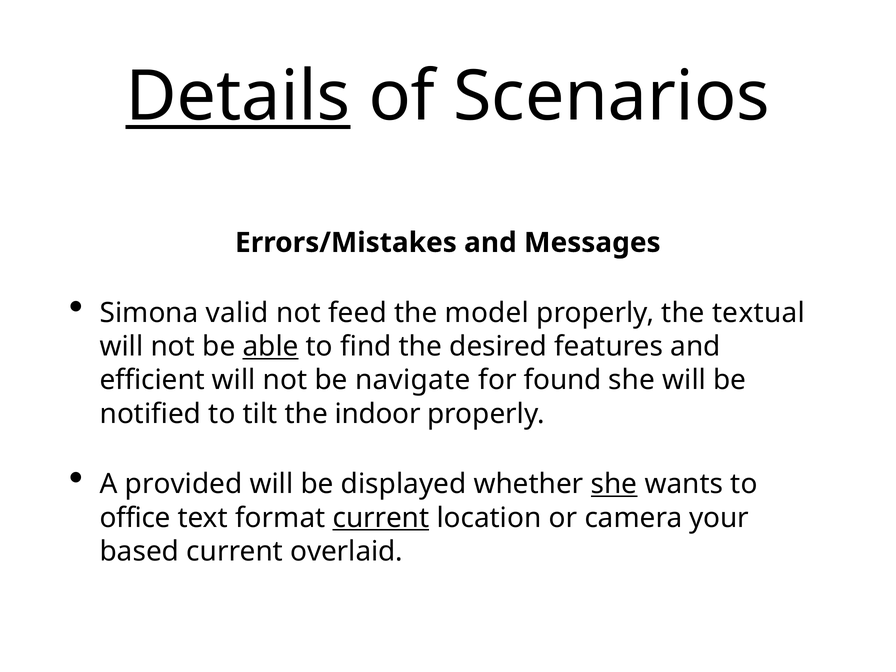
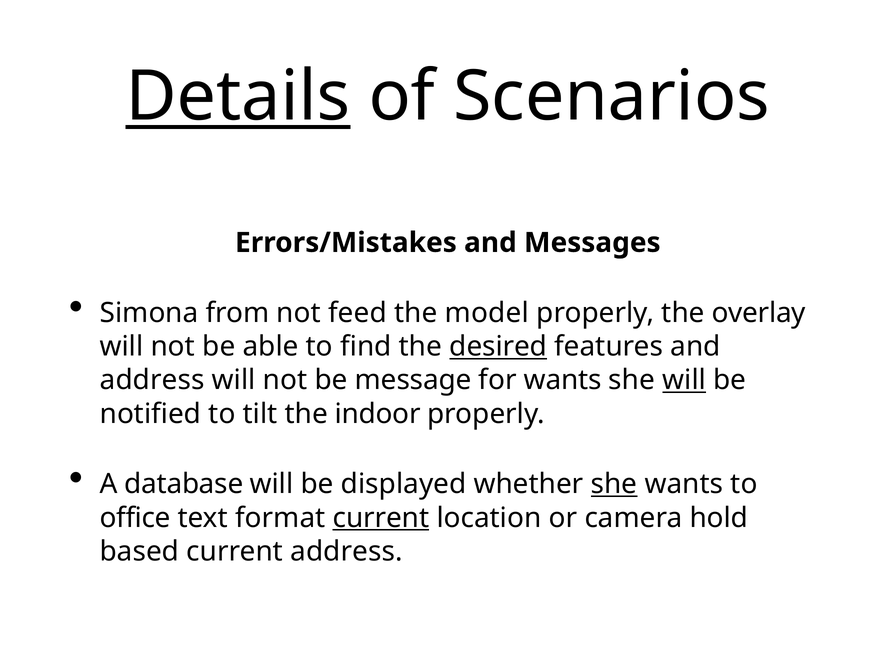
valid: valid -> from
textual: textual -> overlay
able underline: present -> none
desired underline: none -> present
efficient at (152, 380): efficient -> address
navigate: navigate -> message
for found: found -> wants
will at (684, 380) underline: none -> present
provided: provided -> database
your: your -> hold
current overlaid: overlaid -> address
